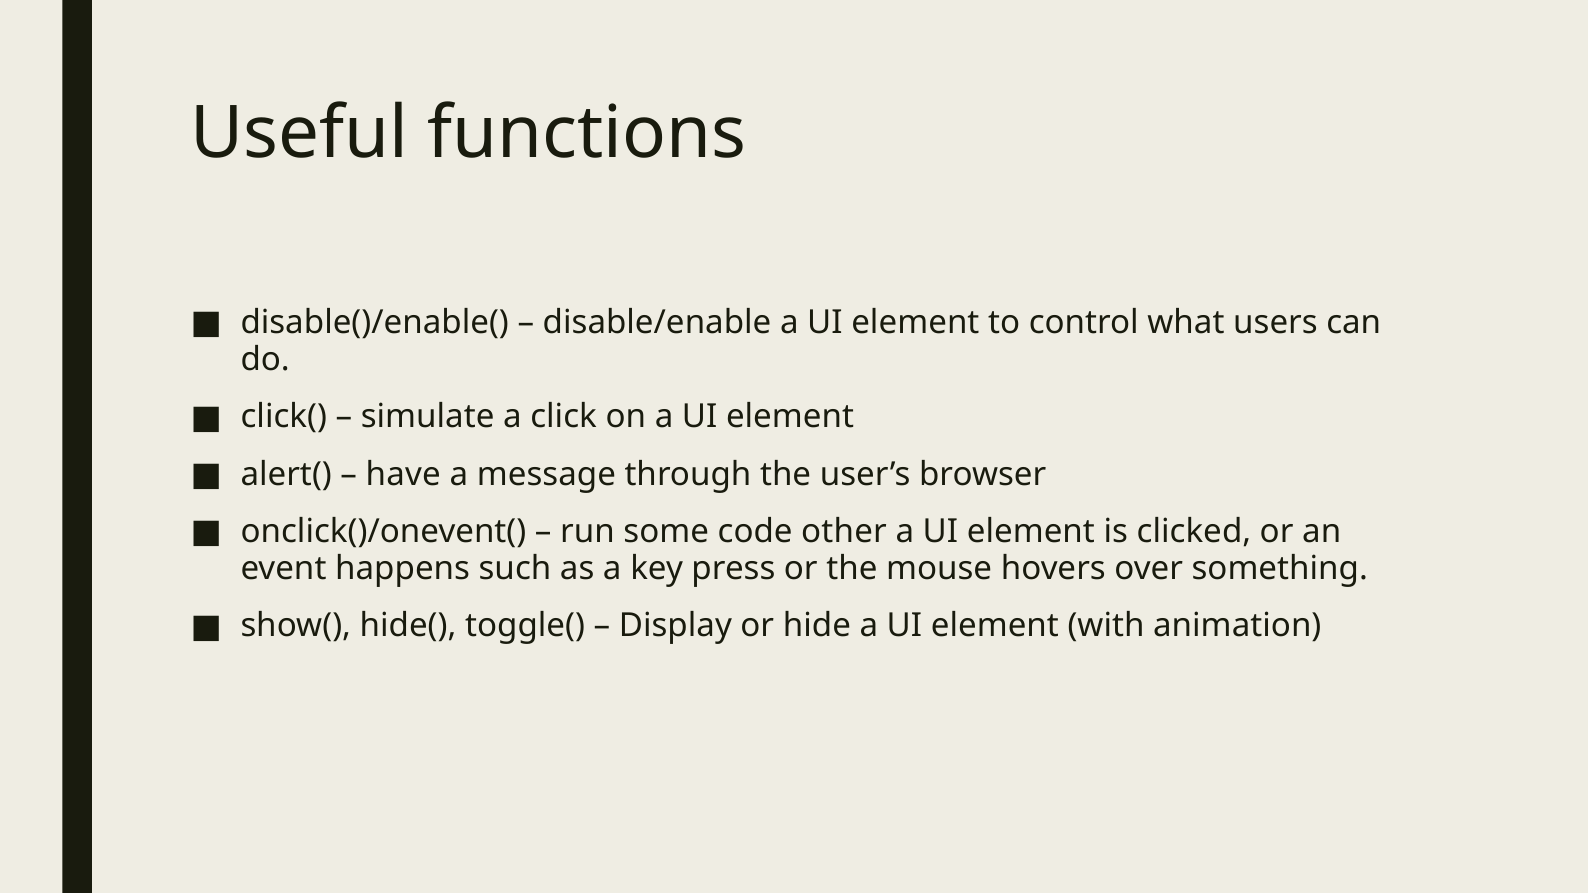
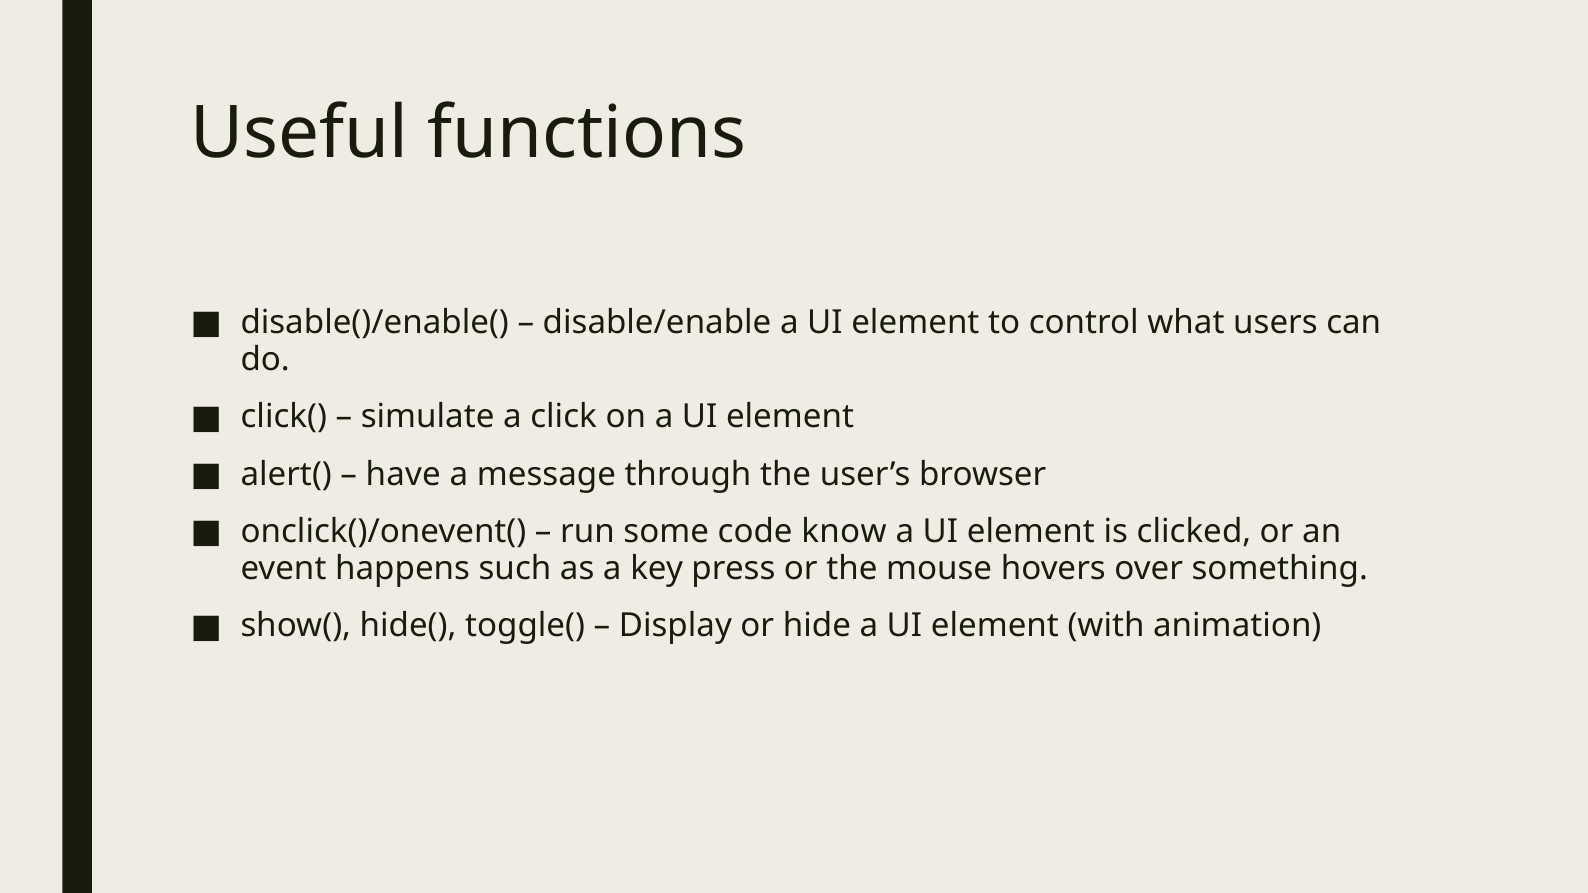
other: other -> know
